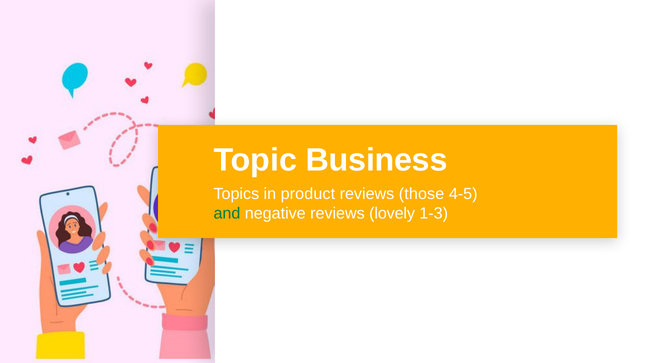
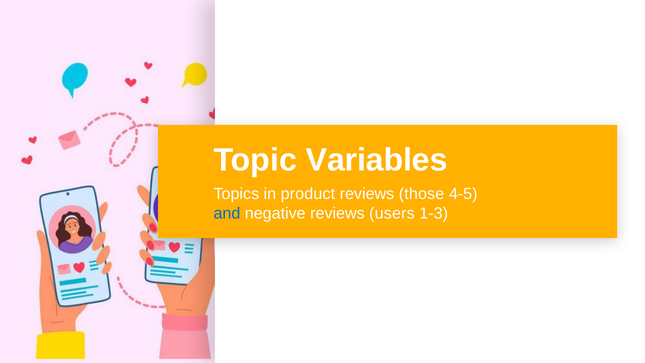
Business: Business -> Variables
and colour: green -> blue
lovely: lovely -> users
